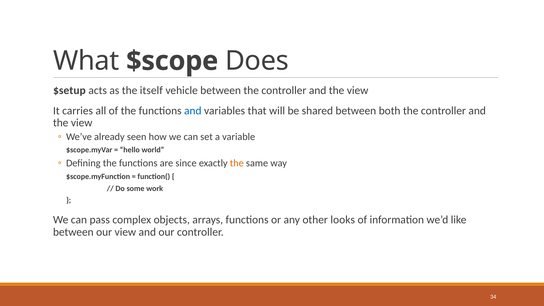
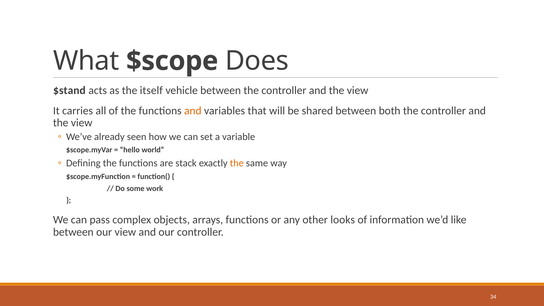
$setup: $setup -> $stand
and at (193, 111) colour: blue -> orange
since: since -> stack
